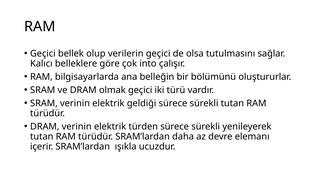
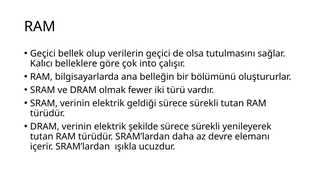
olmak geçici: geçici -> fewer
türden: türden -> şekilde
